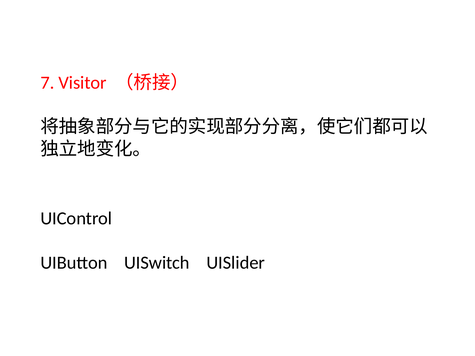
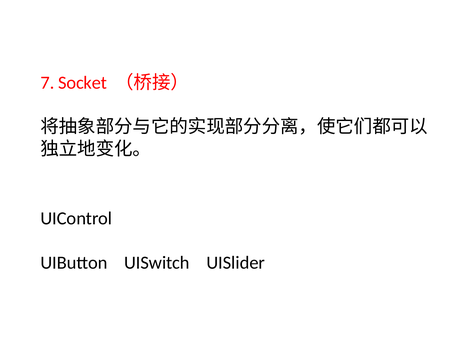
Visitor: Visitor -> Socket
